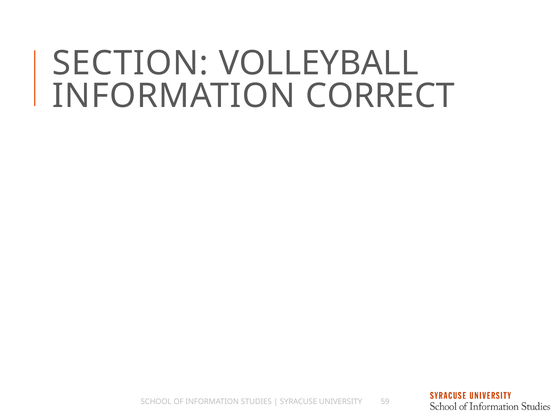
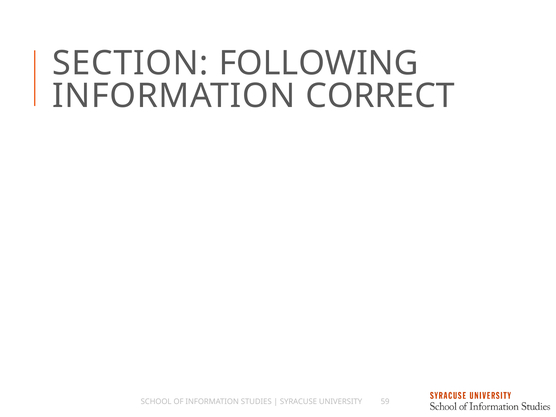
VOLLEYBALL: VOLLEYBALL -> FOLLOWING
